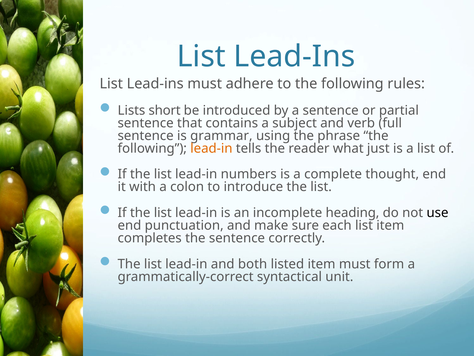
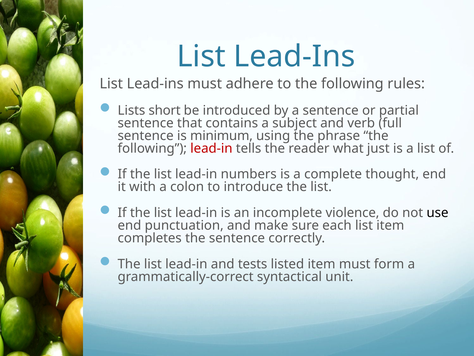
grammar: grammar -> minimum
lead-in at (211, 148) colour: orange -> red
heading: heading -> violence
both: both -> tests
